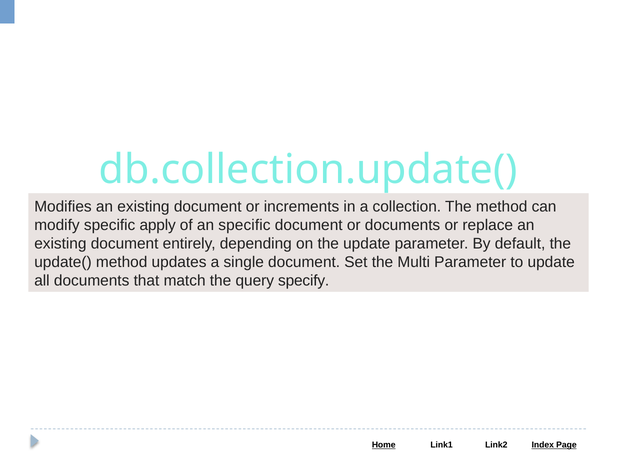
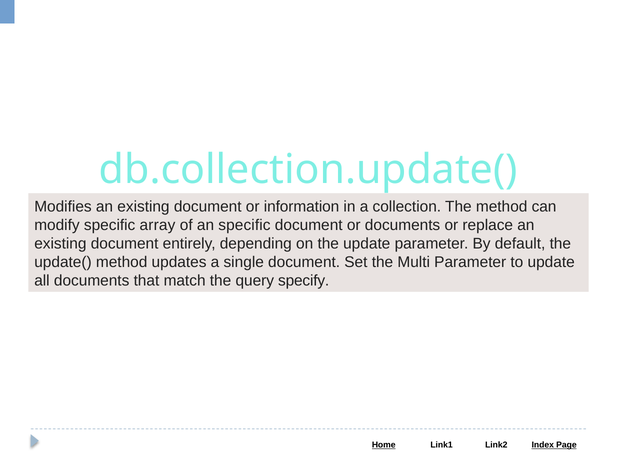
increments: increments -> information
apply: apply -> array
